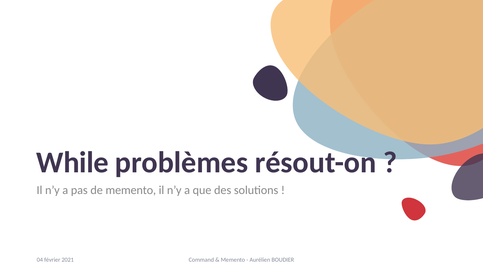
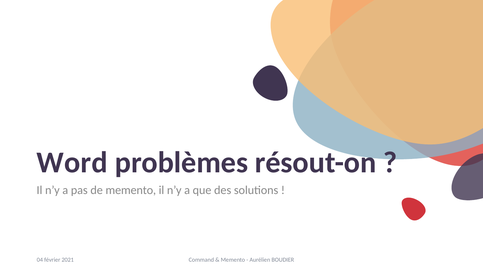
While: While -> Word
